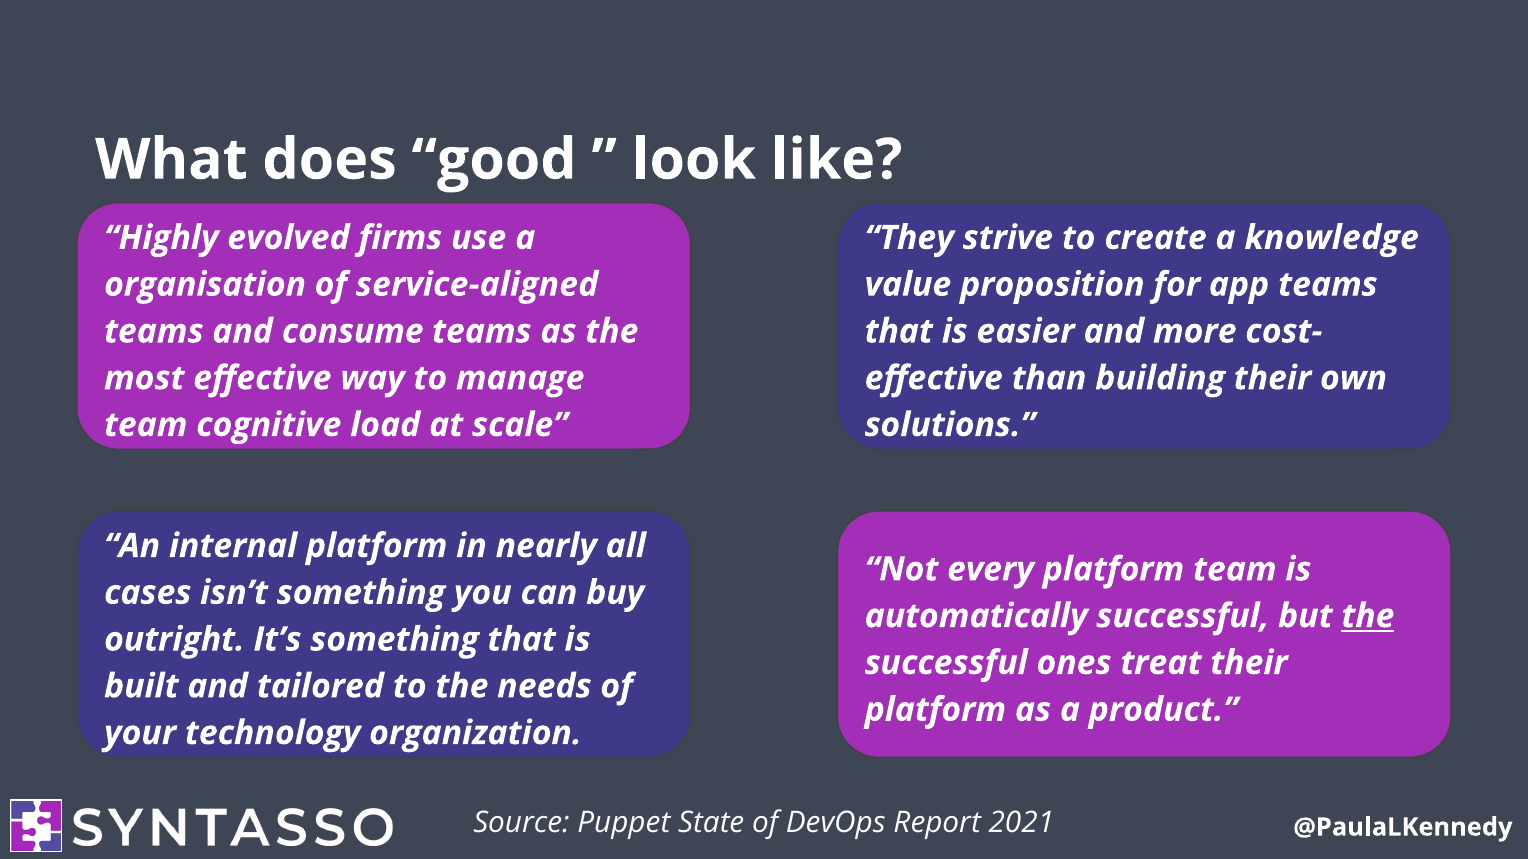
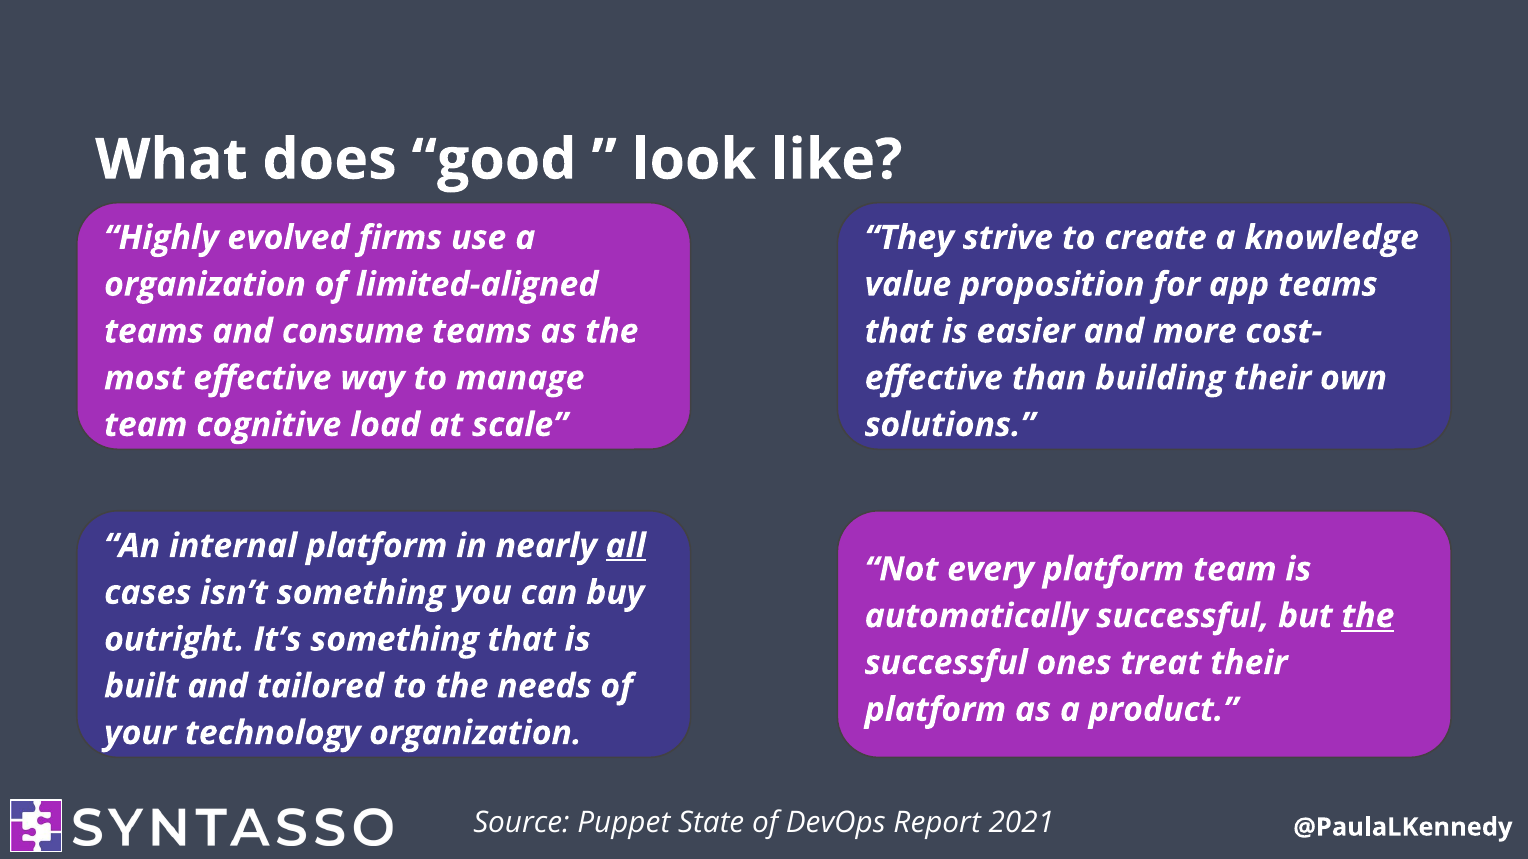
organisation at (205, 285): organisation -> organization
service-aligned: service-aligned -> limited-aligned
all underline: none -> present
